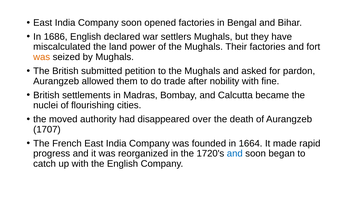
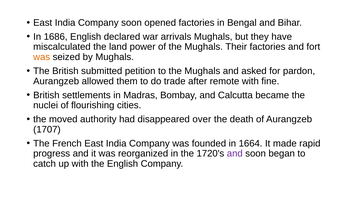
settlers: settlers -> arrivals
nobility: nobility -> remote
and at (235, 154) colour: blue -> purple
